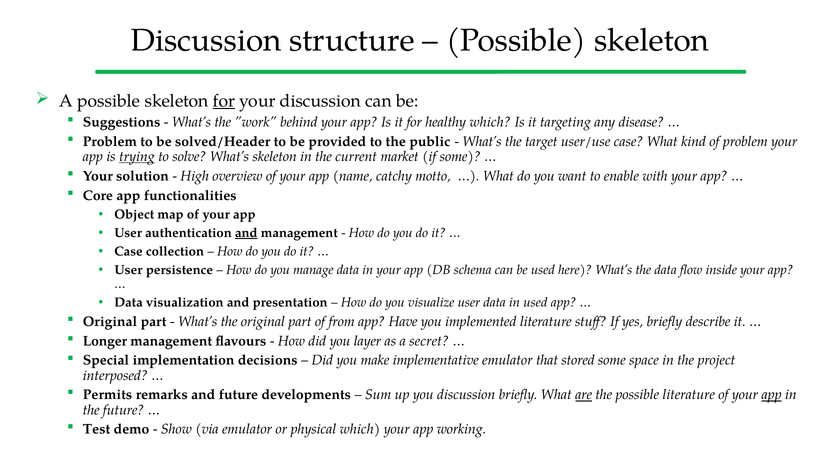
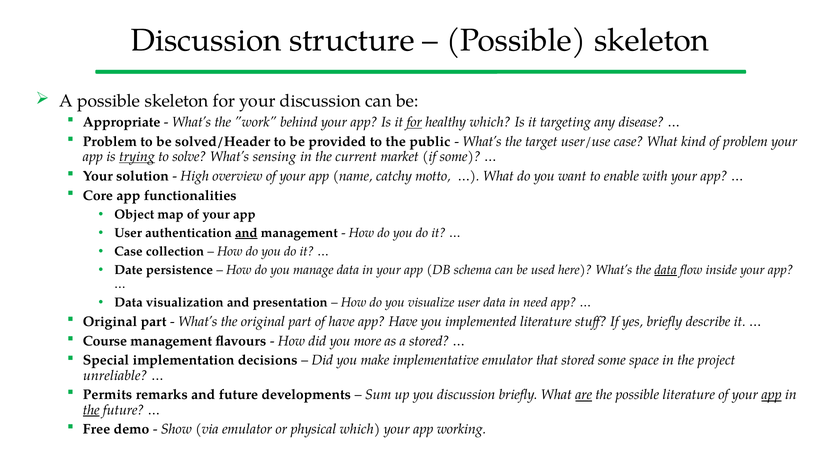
for at (224, 101) underline: present -> none
Suggestions: Suggestions -> Appropriate
for at (414, 122) underline: none -> present
What’s skeleton: skeleton -> sensing
User at (128, 270): User -> Date
data at (666, 270) underline: none -> present
in used: used -> need
of from: from -> have
Longer: Longer -> Course
layer: layer -> more
a secret: secret -> stored
interposed: interposed -> unreliable
the at (91, 410) underline: none -> present
Test: Test -> Free
